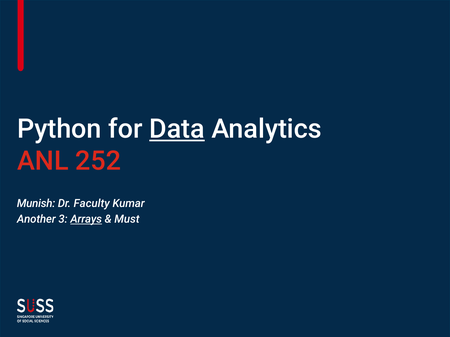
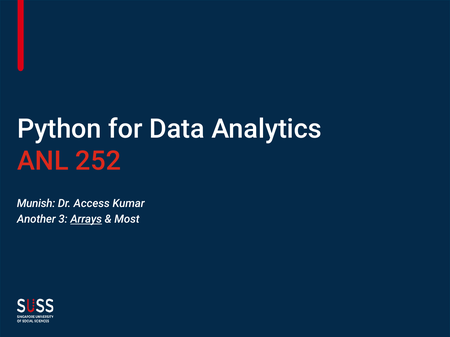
Data underline: present -> none
Faculty: Faculty -> Access
Must: Must -> Most
